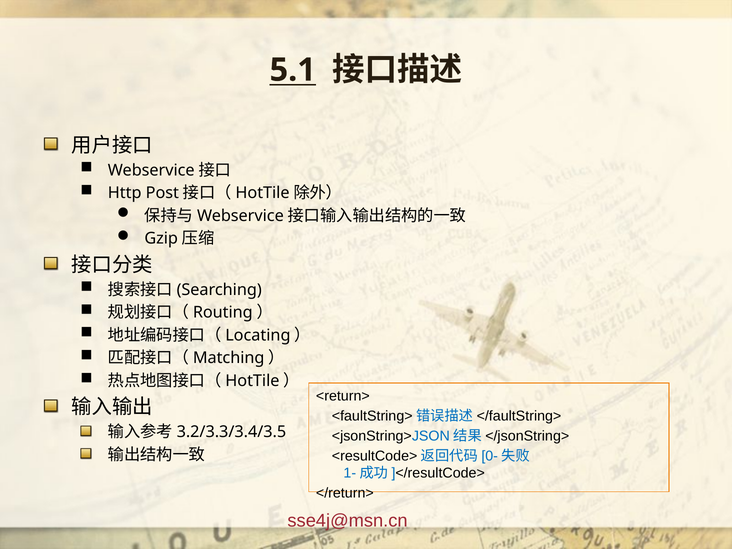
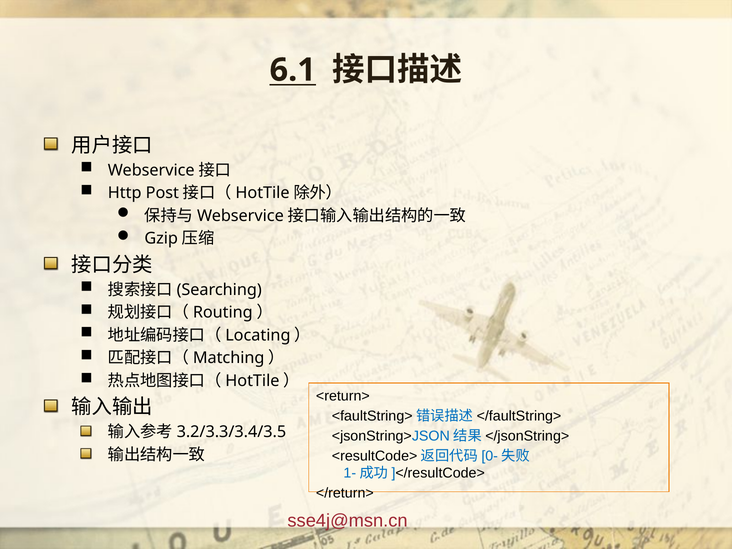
5.1: 5.1 -> 6.1
